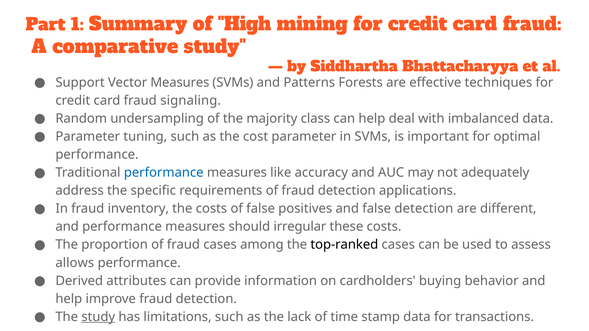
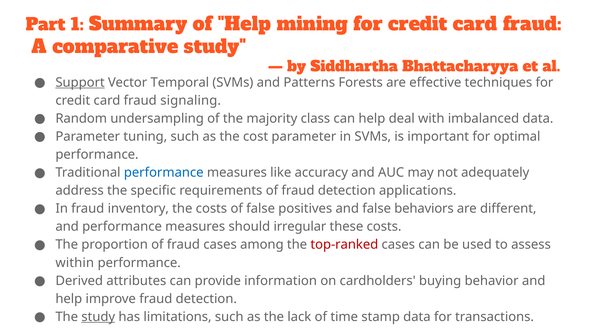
of High: High -> Help
Support underline: none -> present
Vector Measures: Measures -> Temporal
false detection: detection -> behaviors
top-ranked colour: black -> red
allows: allows -> within
